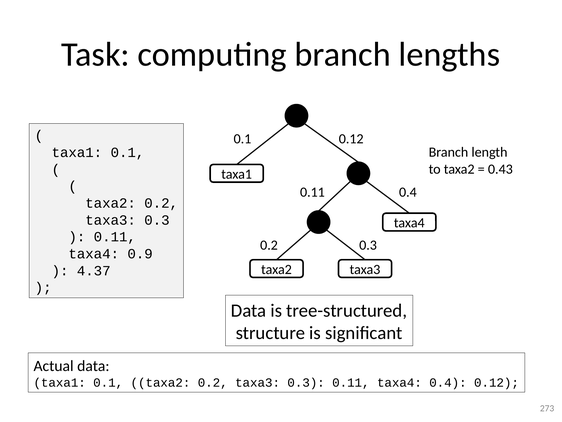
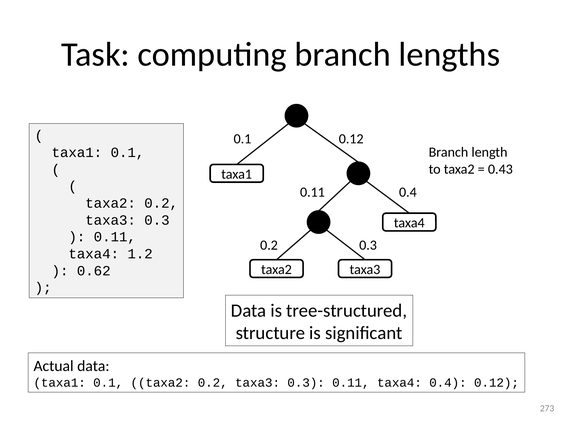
0.9: 0.9 -> 1.2
4.37: 4.37 -> 0.62
